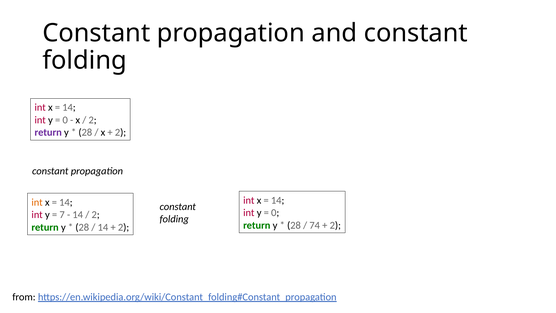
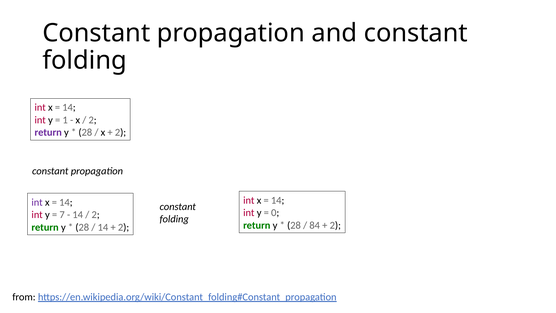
0 at (65, 120): 0 -> 1
int at (37, 202) colour: orange -> purple
74: 74 -> 84
